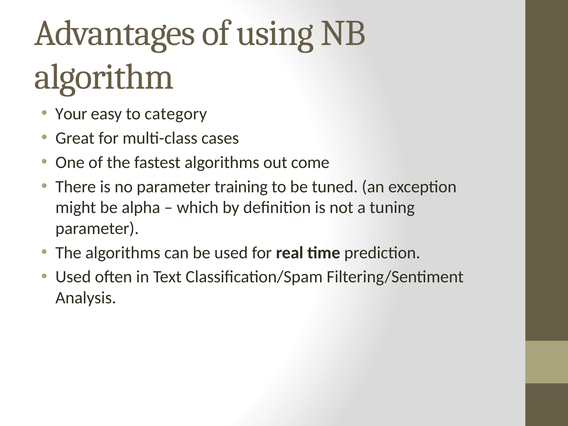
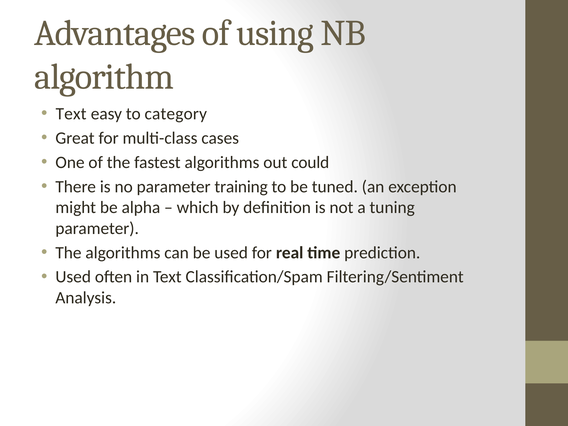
Your at (71, 114): Your -> Text
come: come -> could
